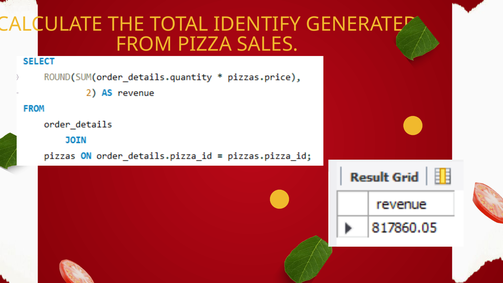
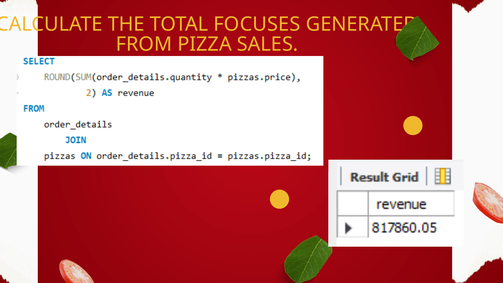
IDENTIFY: IDENTIFY -> FOCUSES
